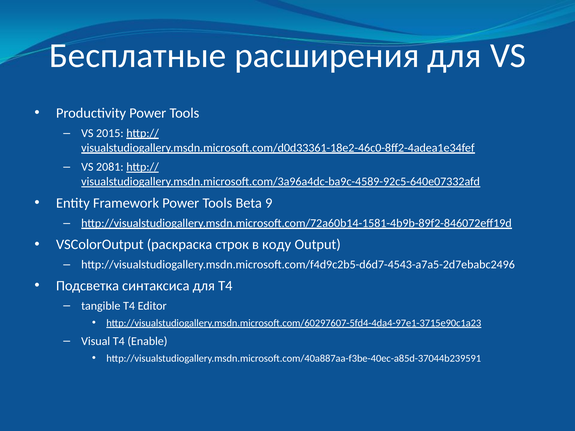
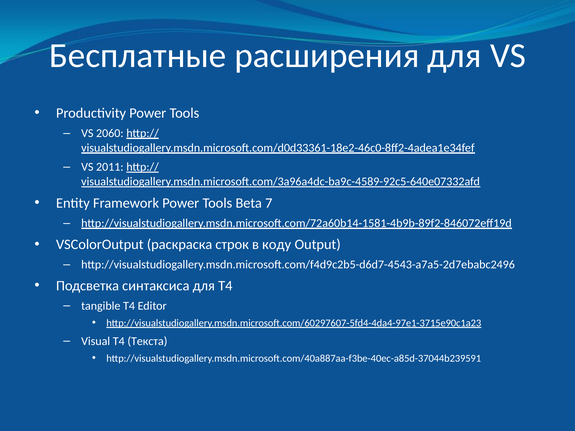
2015: 2015 -> 2060
2081: 2081 -> 2011
9: 9 -> 7
Enable: Enable -> Текста
